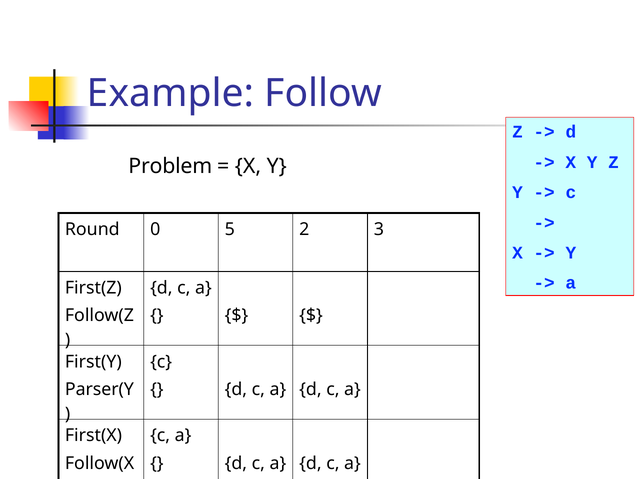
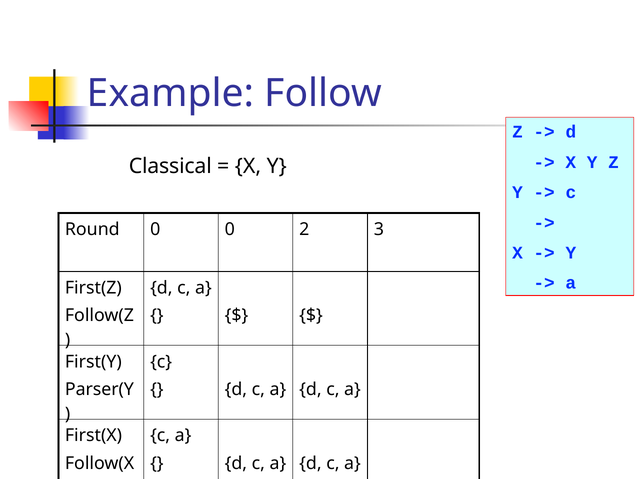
Problem: Problem -> Classical
0 5: 5 -> 0
